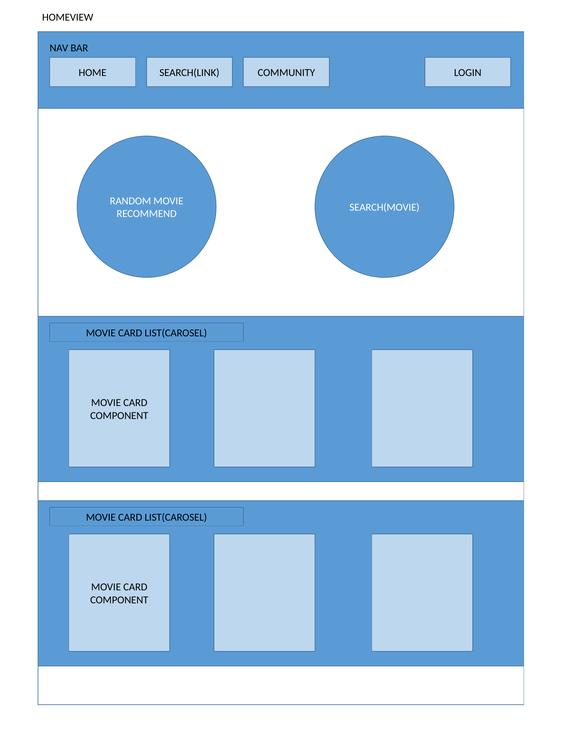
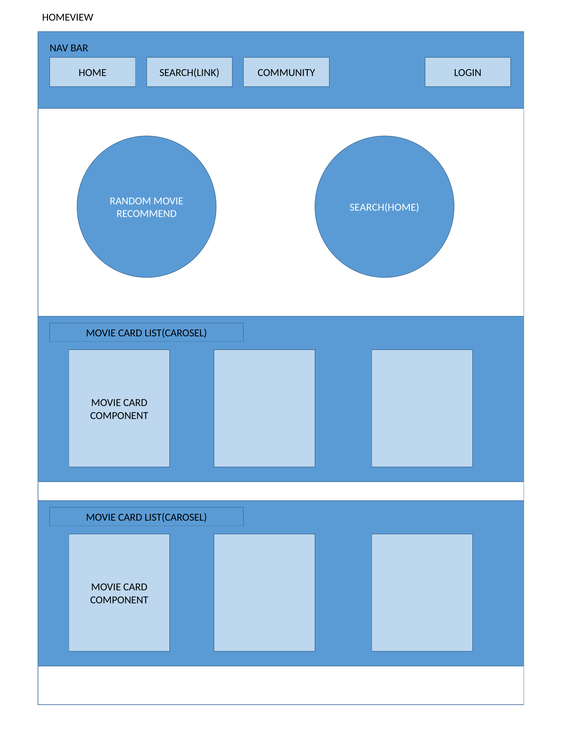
SEARCH(MOVIE: SEARCH(MOVIE -> SEARCH(HOME
